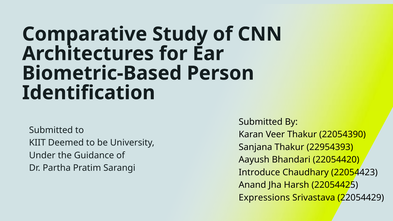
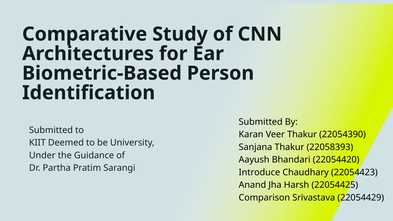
22954393: 22954393 -> 22058393
Expressions: Expressions -> Comparison
